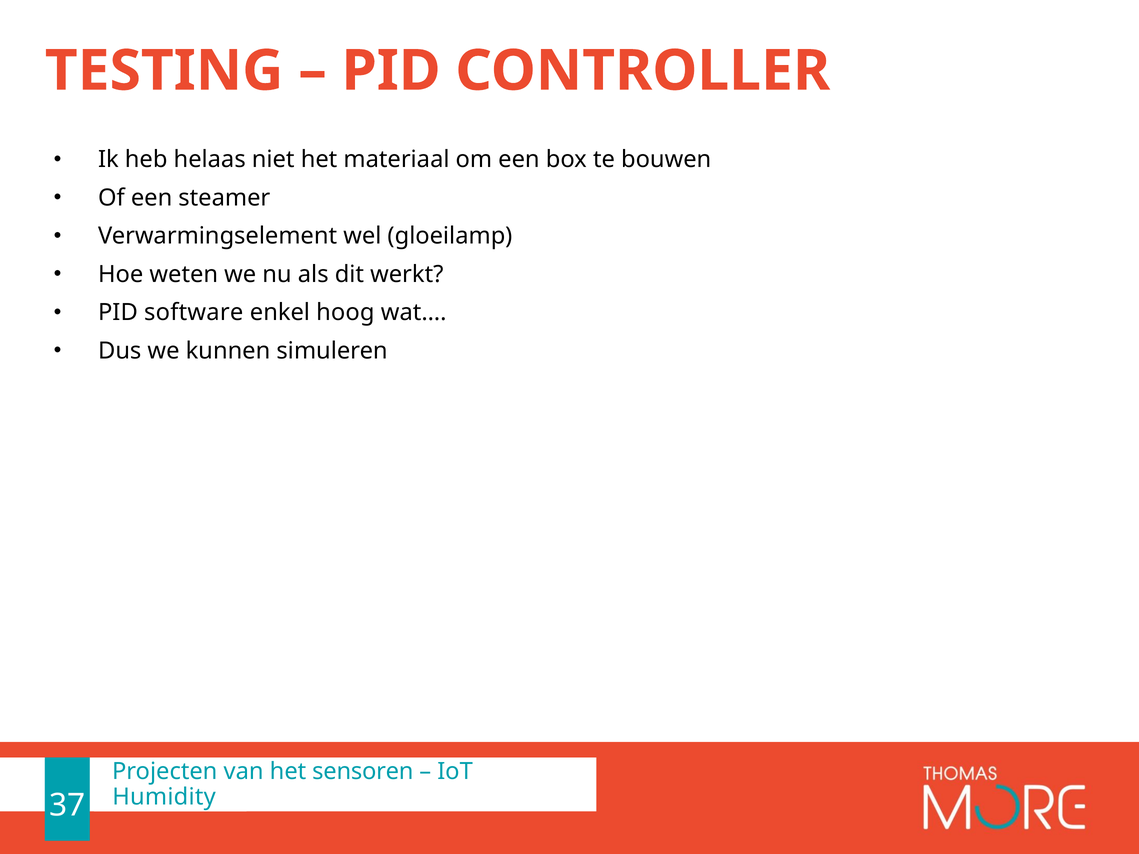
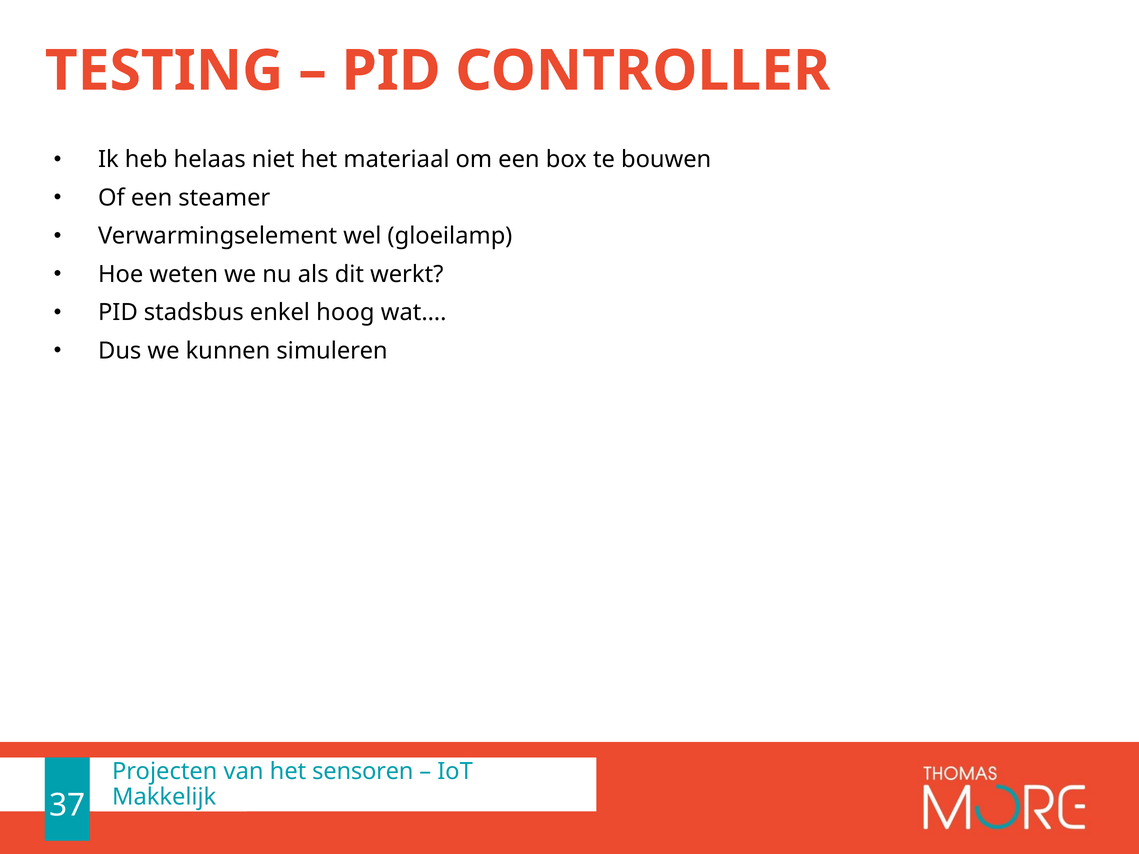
software: software -> stadsbus
Humidity: Humidity -> Makkelijk
